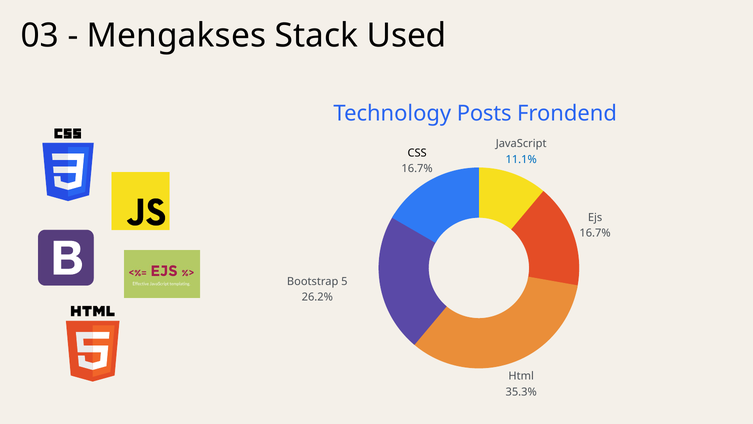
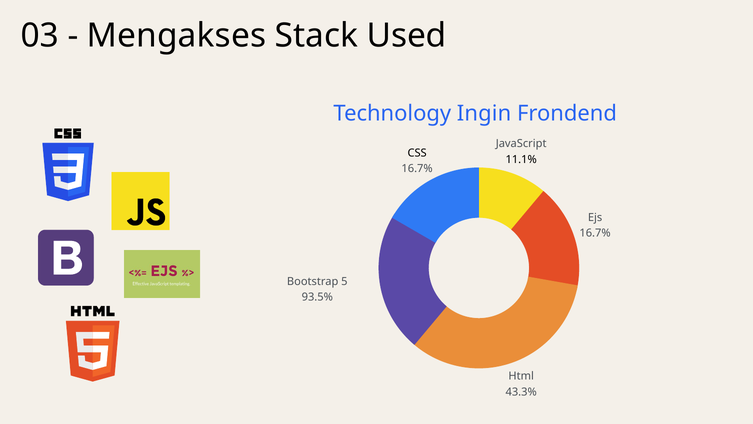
Posts: Posts -> Ingin
11.1% colour: blue -> black
26.2%: 26.2% -> 93.5%
35.3%: 35.3% -> 43.3%
